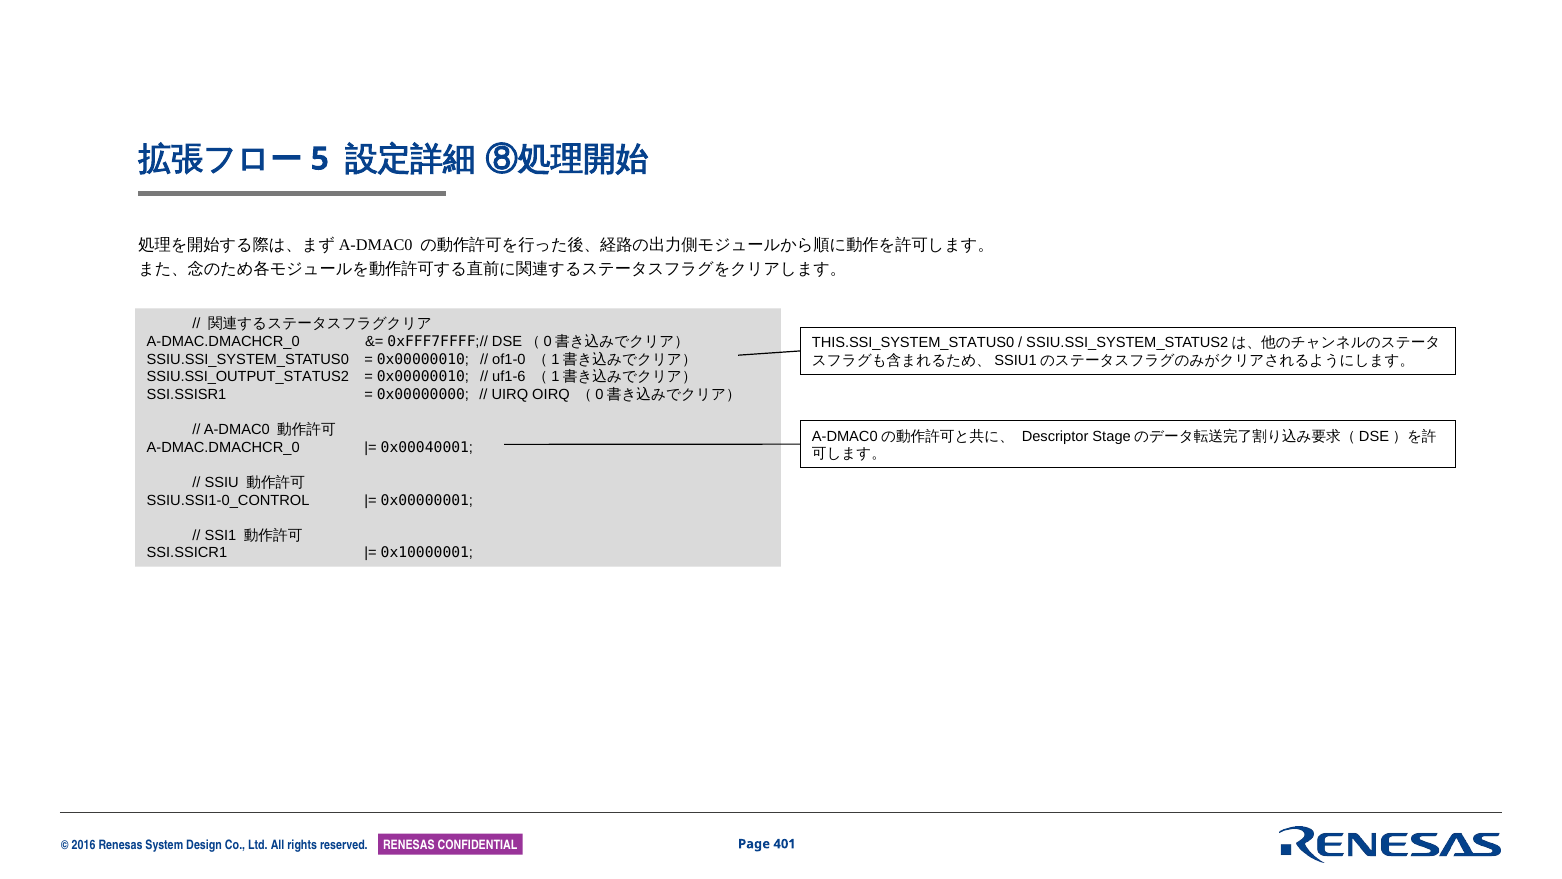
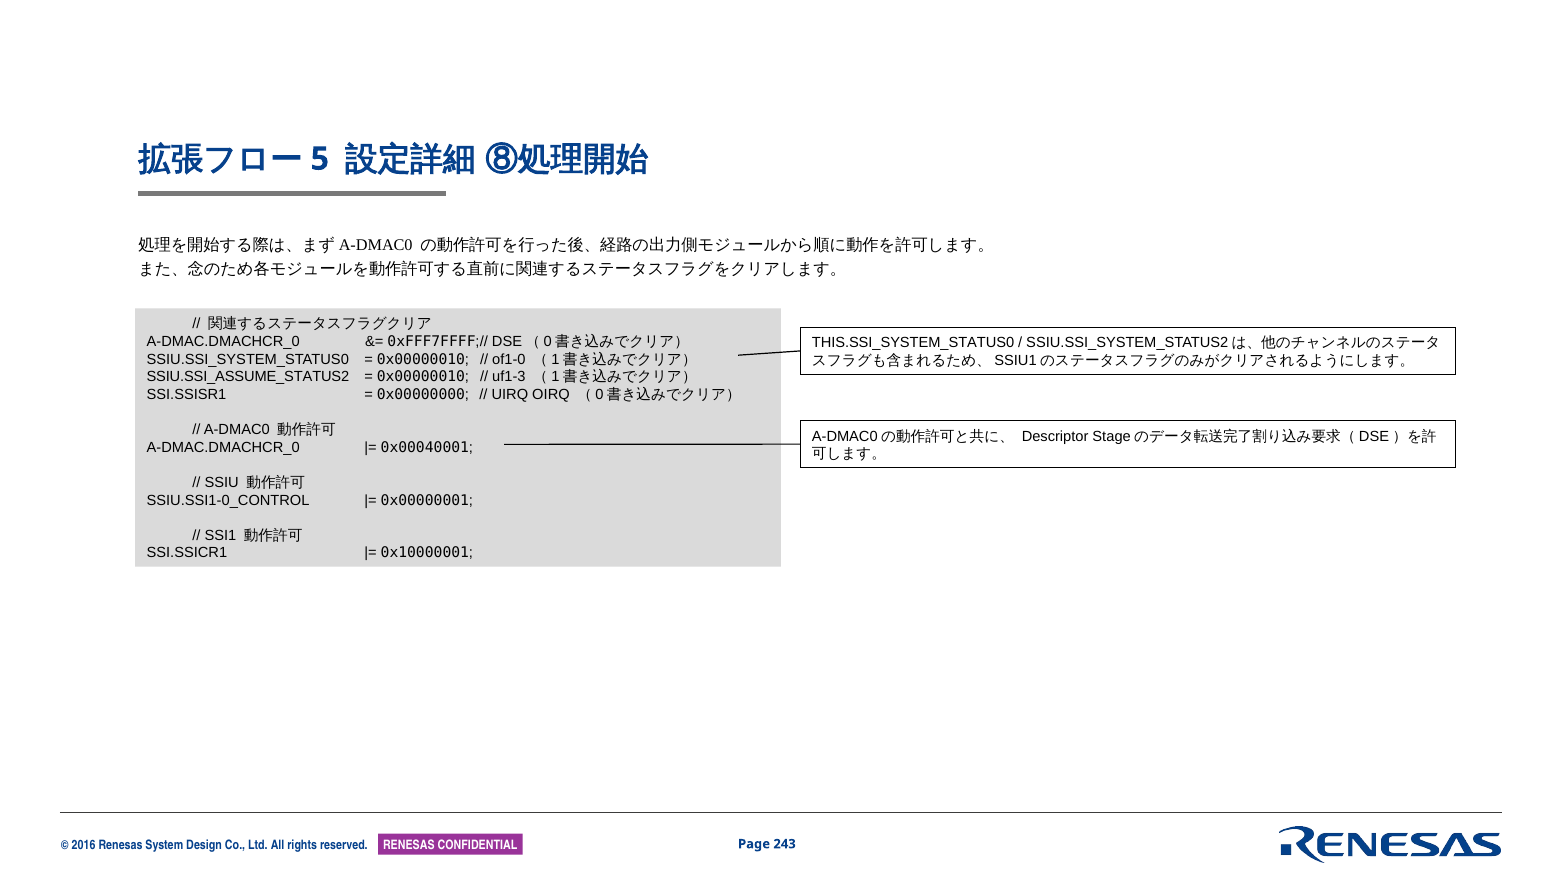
SSIU.SSI_OUTPUT_STATUS2: SSIU.SSI_OUTPUT_STATUS2 -> SSIU.SSI_ASSUME_STATUS2
uf1-6: uf1-6 -> uf1-3
401: 401 -> 243
